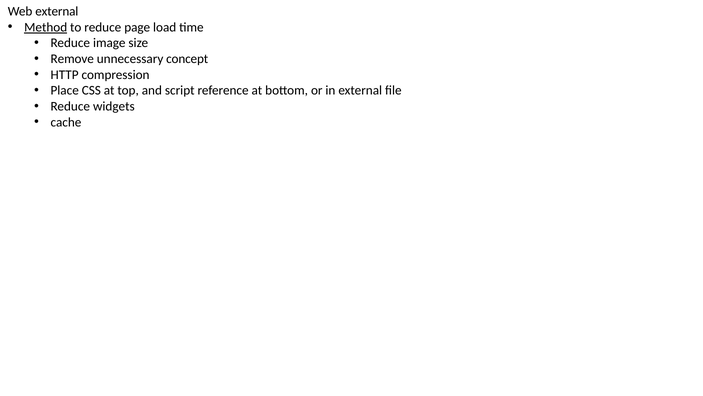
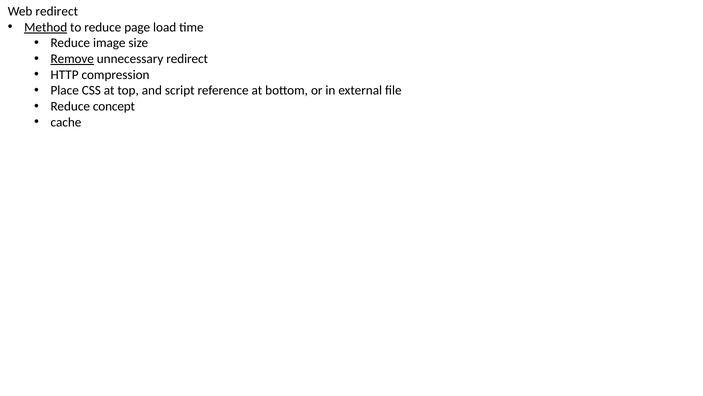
Web external: external -> redirect
Remove underline: none -> present
unnecessary concept: concept -> redirect
widgets: widgets -> concept
